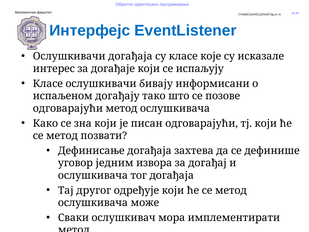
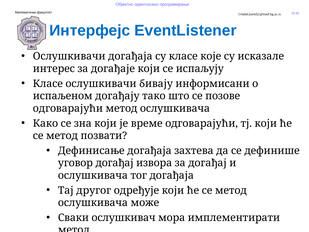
писан: писан -> време
уговор једним: једним -> догађај
